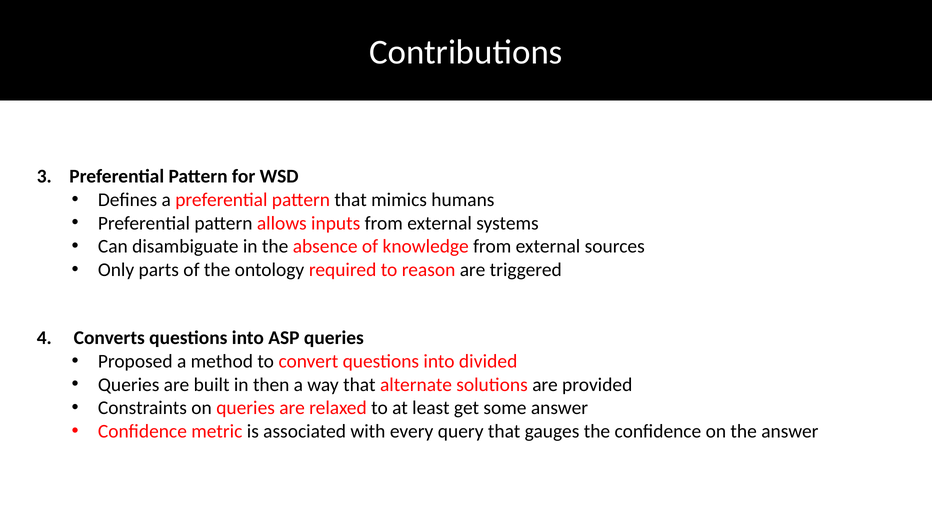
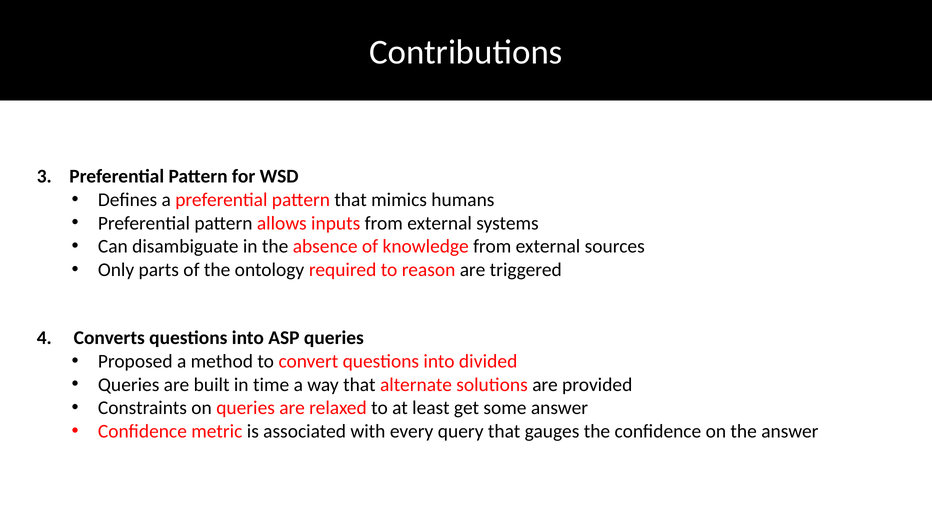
then: then -> time
